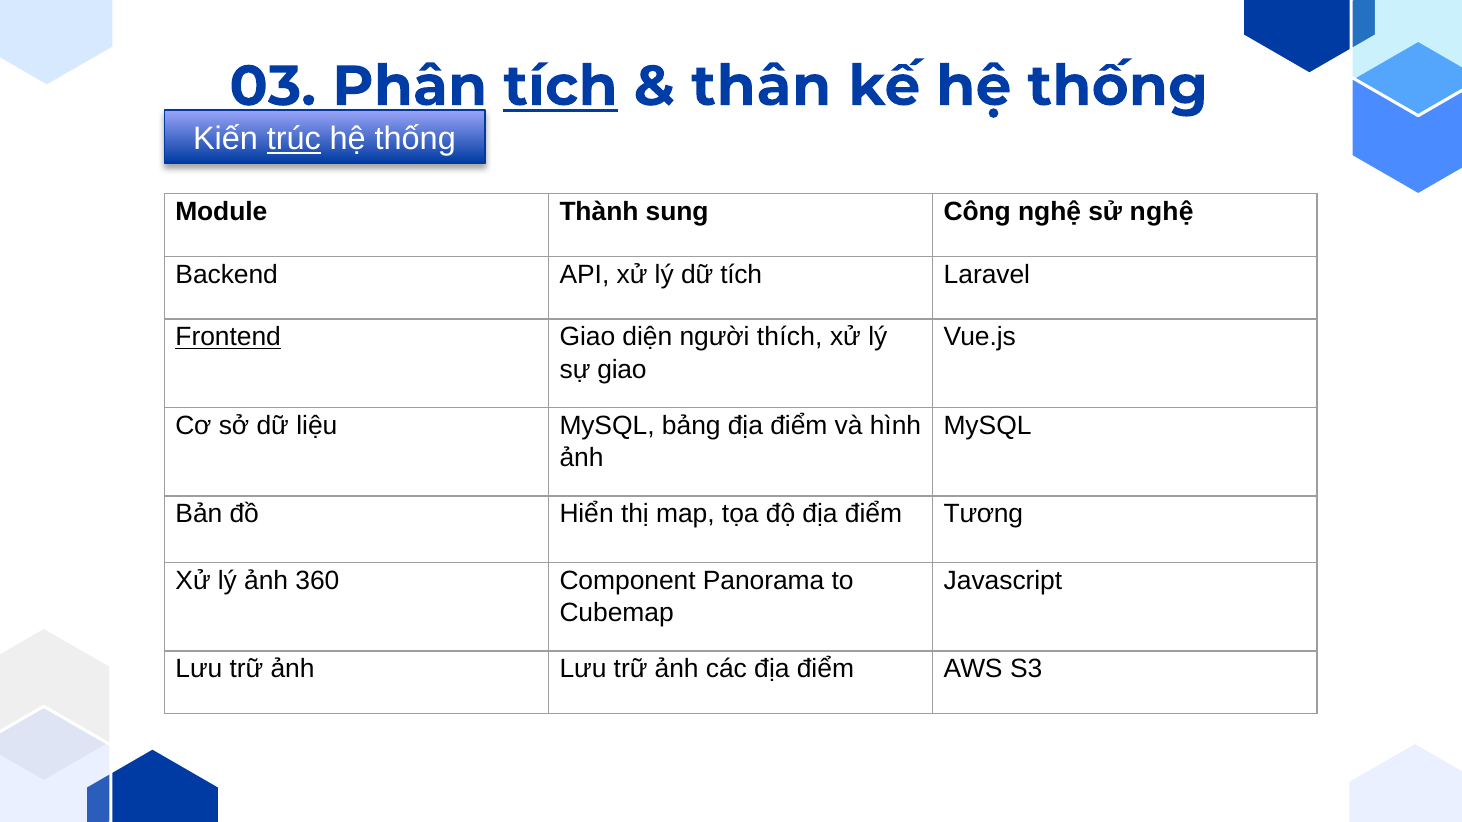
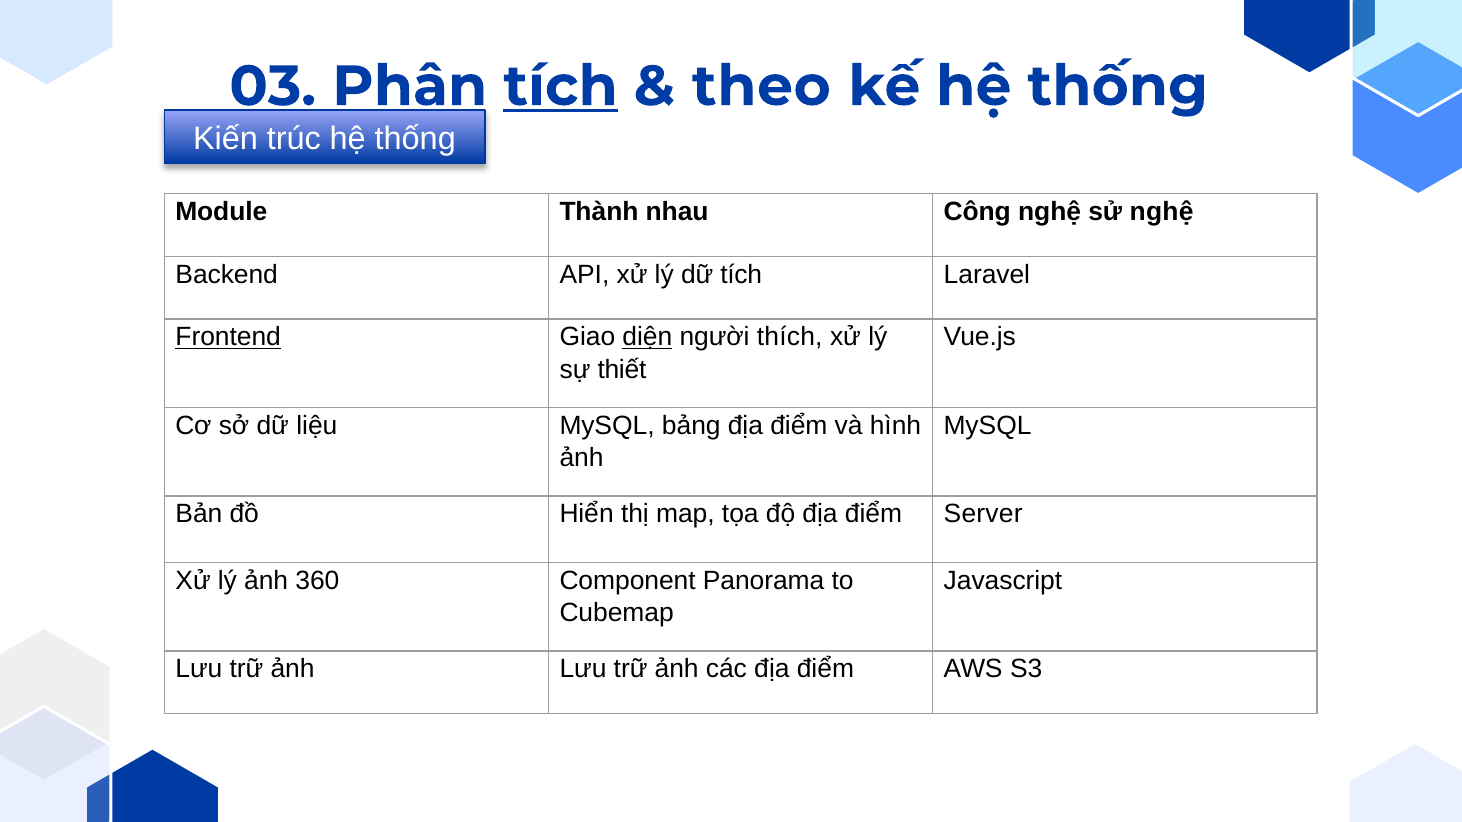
thân: thân -> theo
trúc underline: present -> none
sung: sung -> nhau
diện underline: none -> present
sự giao: giao -> thiết
Tương: Tương -> Server
